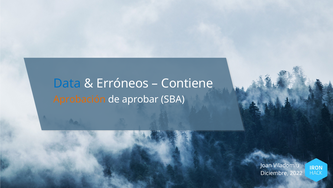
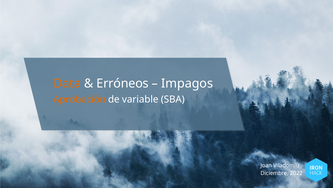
Data colour: blue -> orange
Contiene: Contiene -> Impagos
aprobar: aprobar -> variable
